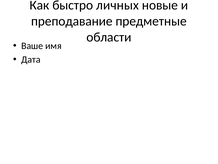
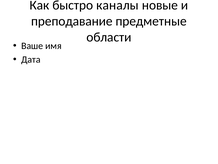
личных: личных -> каналы
